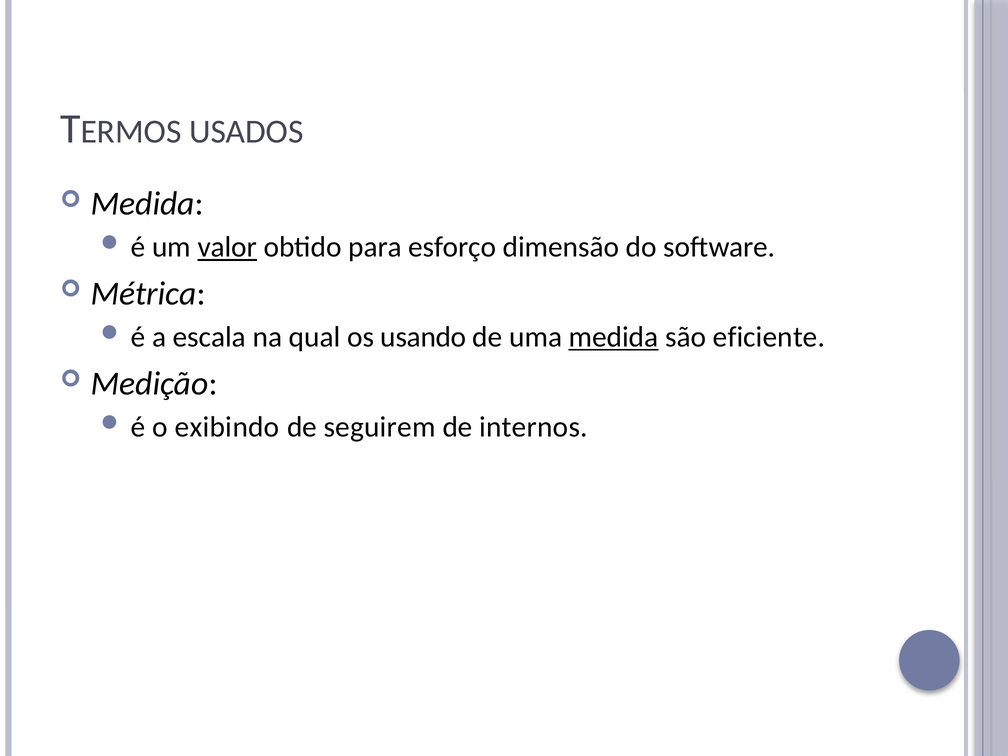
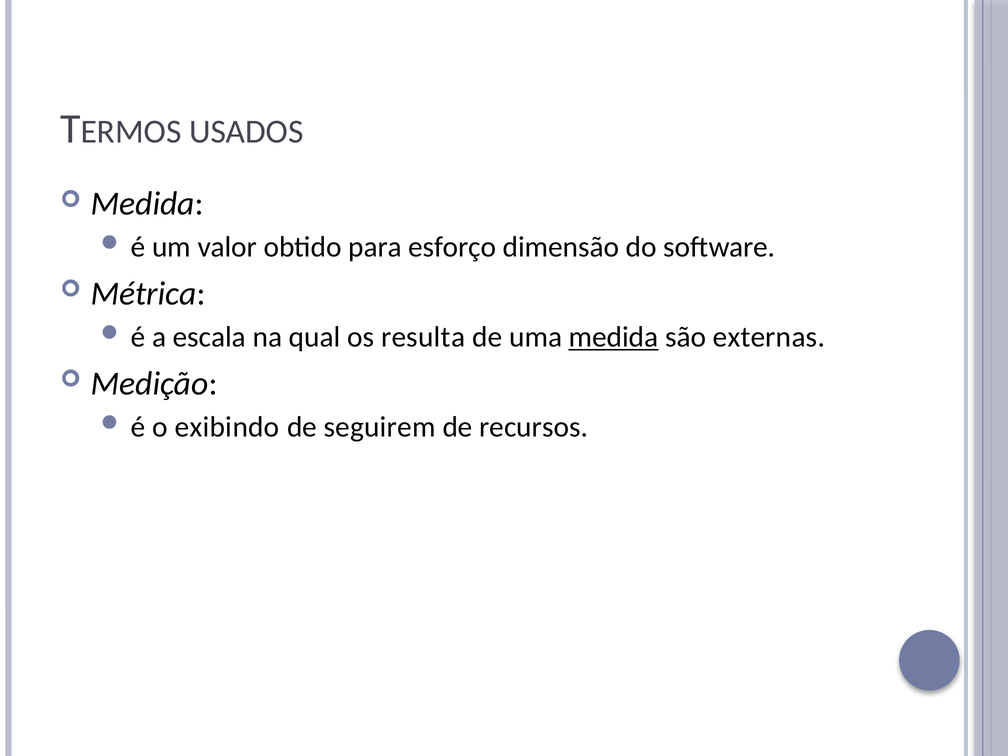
valor underline: present -> none
usando: usando -> resulta
eficiente: eficiente -> externas
internos: internos -> recursos
